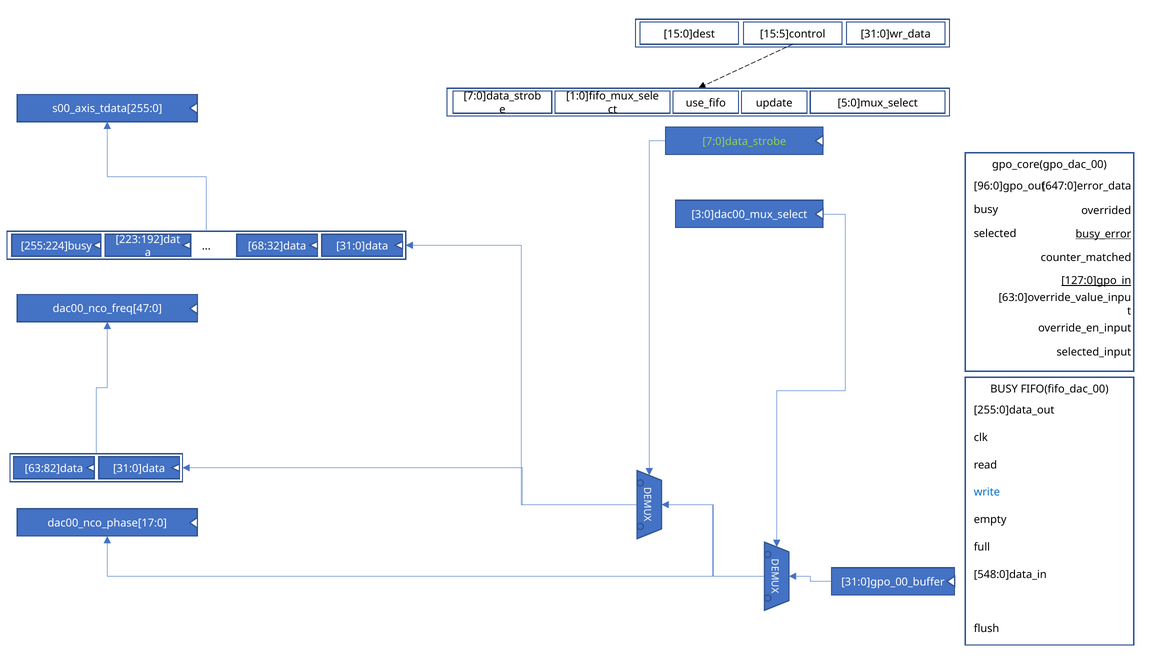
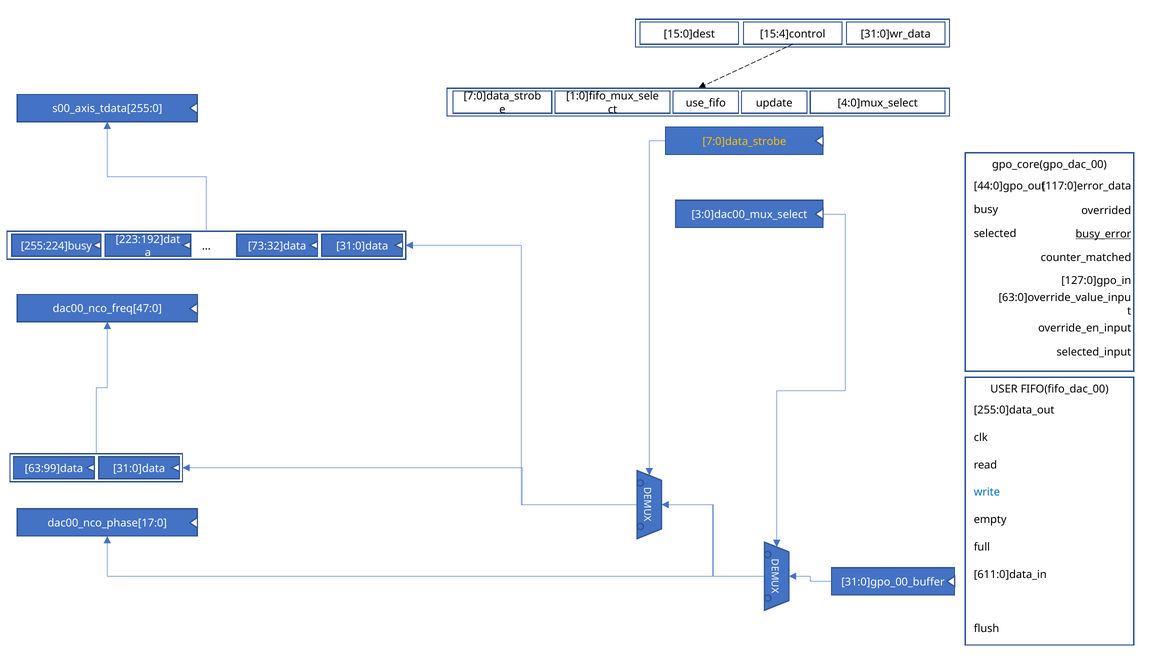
15:5]control: 15:5]control -> 15:4]control
5:0]mux_select: 5:0]mux_select -> 4:0]mux_select
7:0]data_strobe colour: light green -> yellow
96:0]gpo_out: 96:0]gpo_out -> 44:0]gpo_out
647:0]error_data: 647:0]error_data -> 117:0]error_data
68:32]data: 68:32]data -> 73:32]data
127:0]gpo_in underline: present -> none
BUSY at (1004, 389): BUSY -> USER
63:82]data: 63:82]data -> 63:99]data
548:0]data_in: 548:0]data_in -> 611:0]data_in
